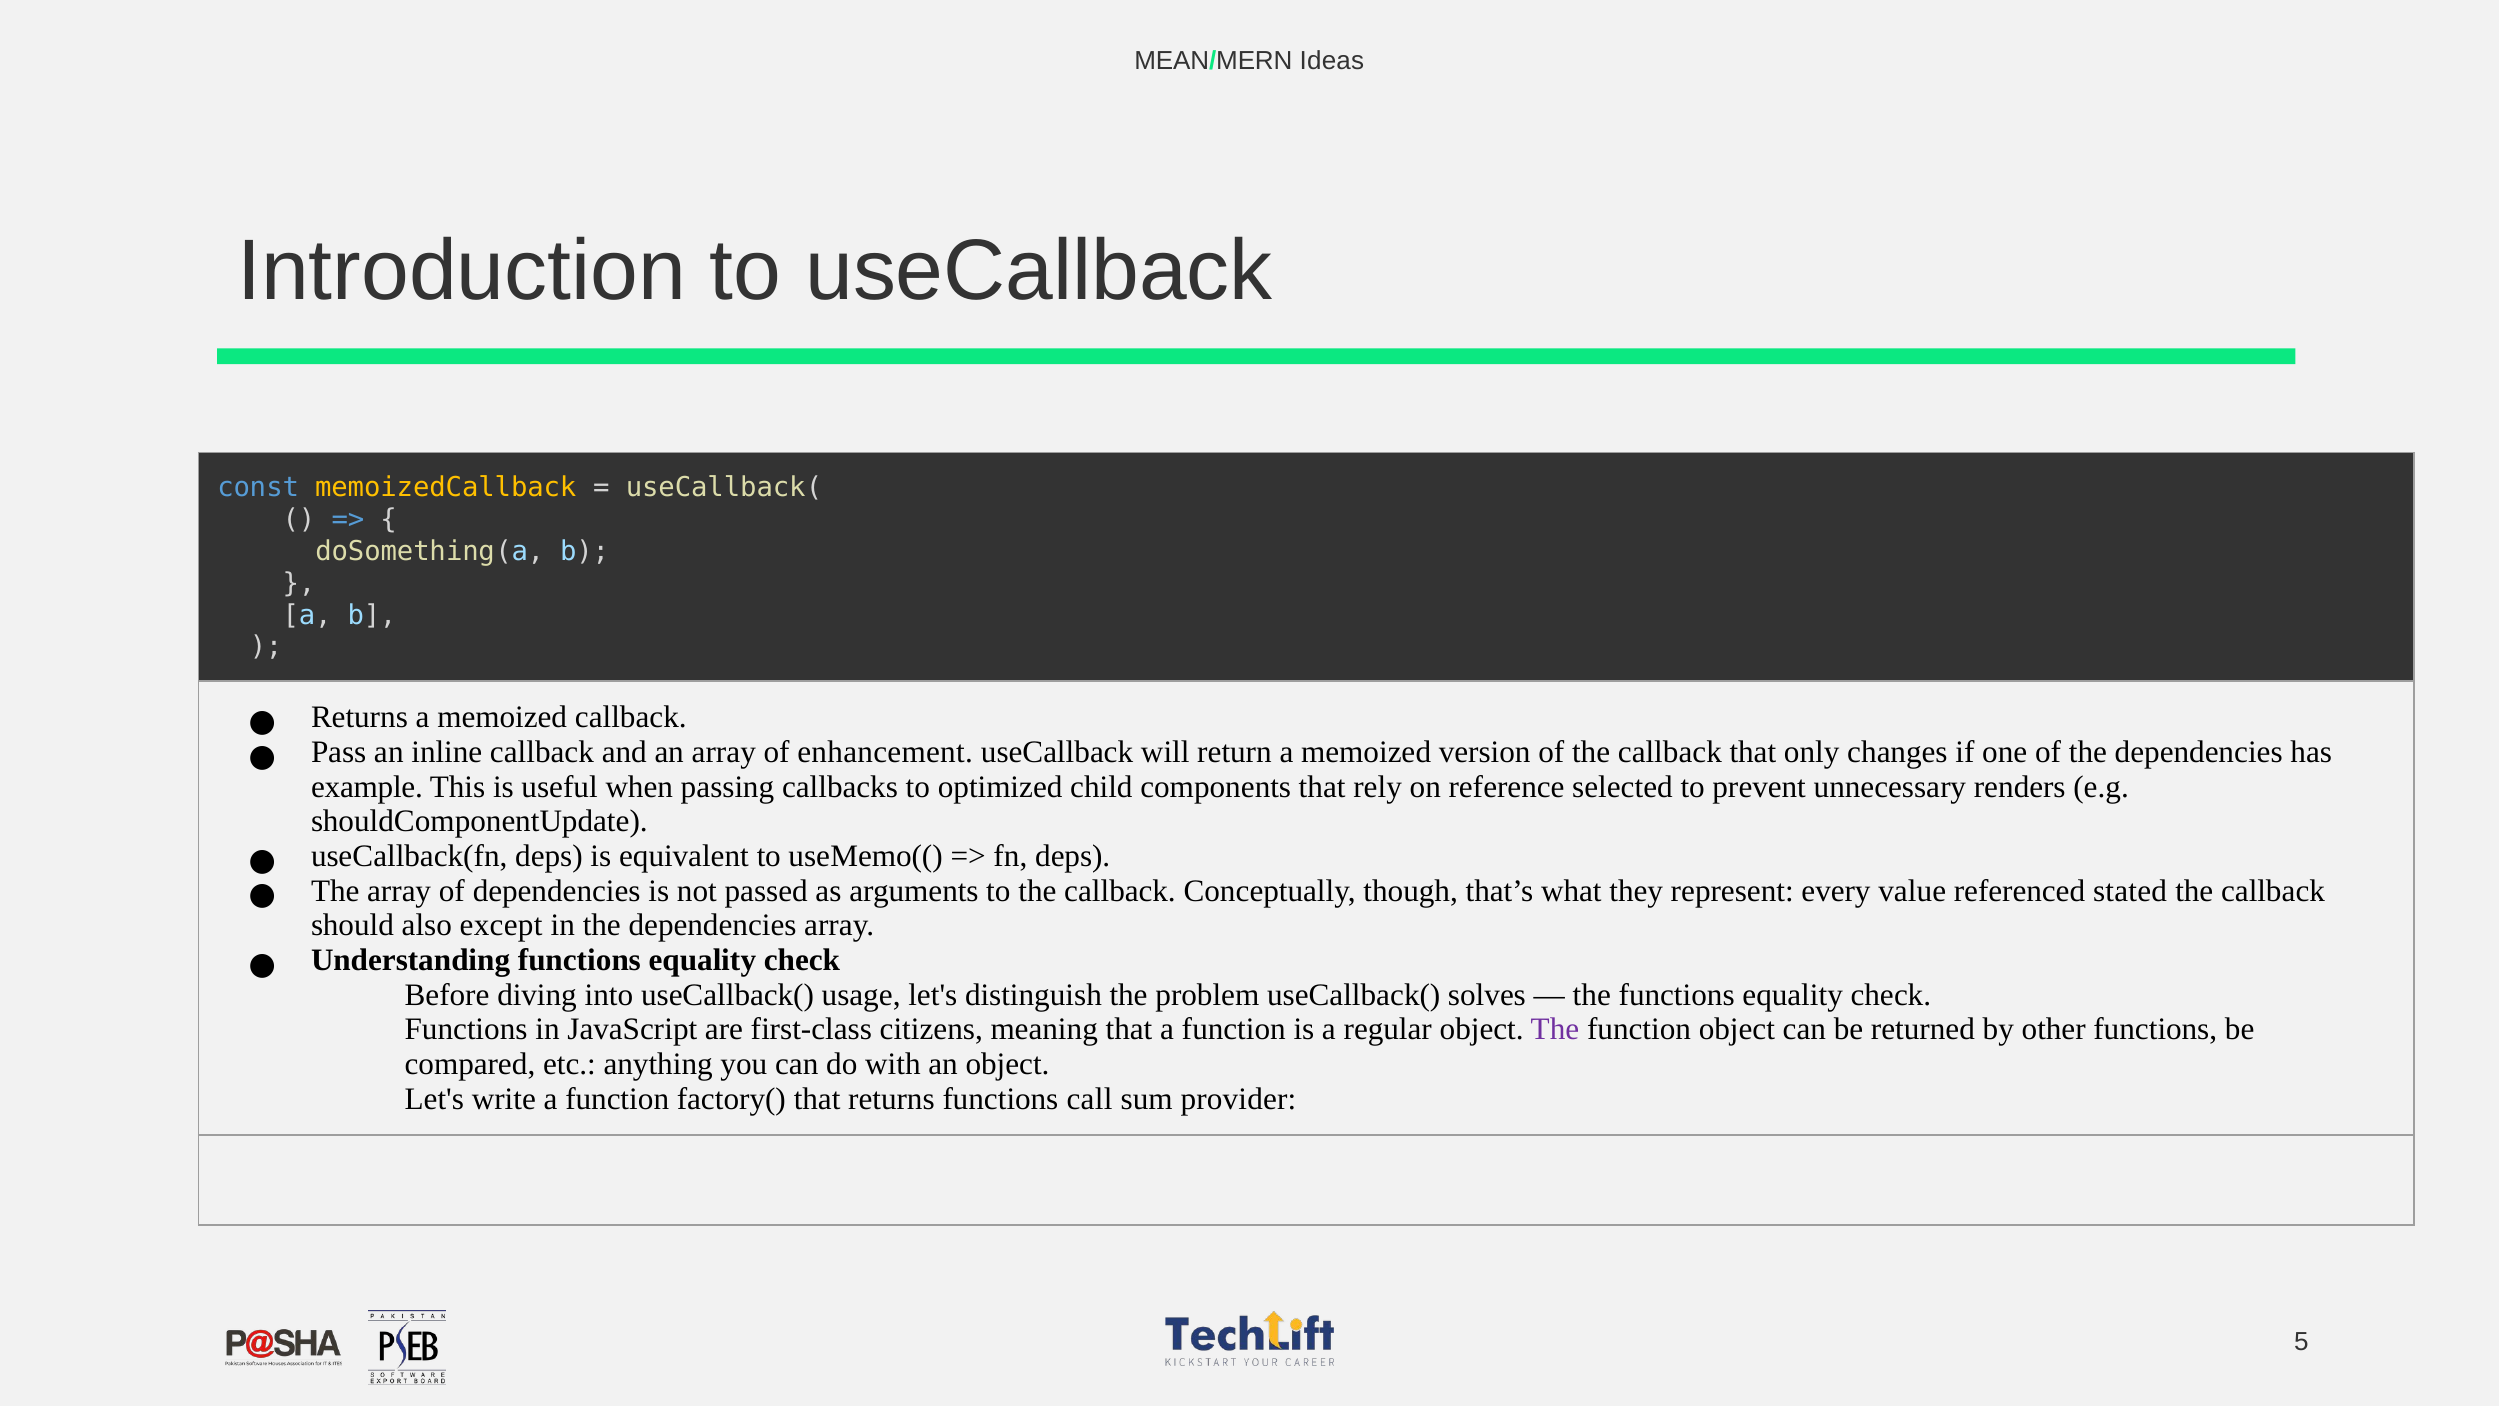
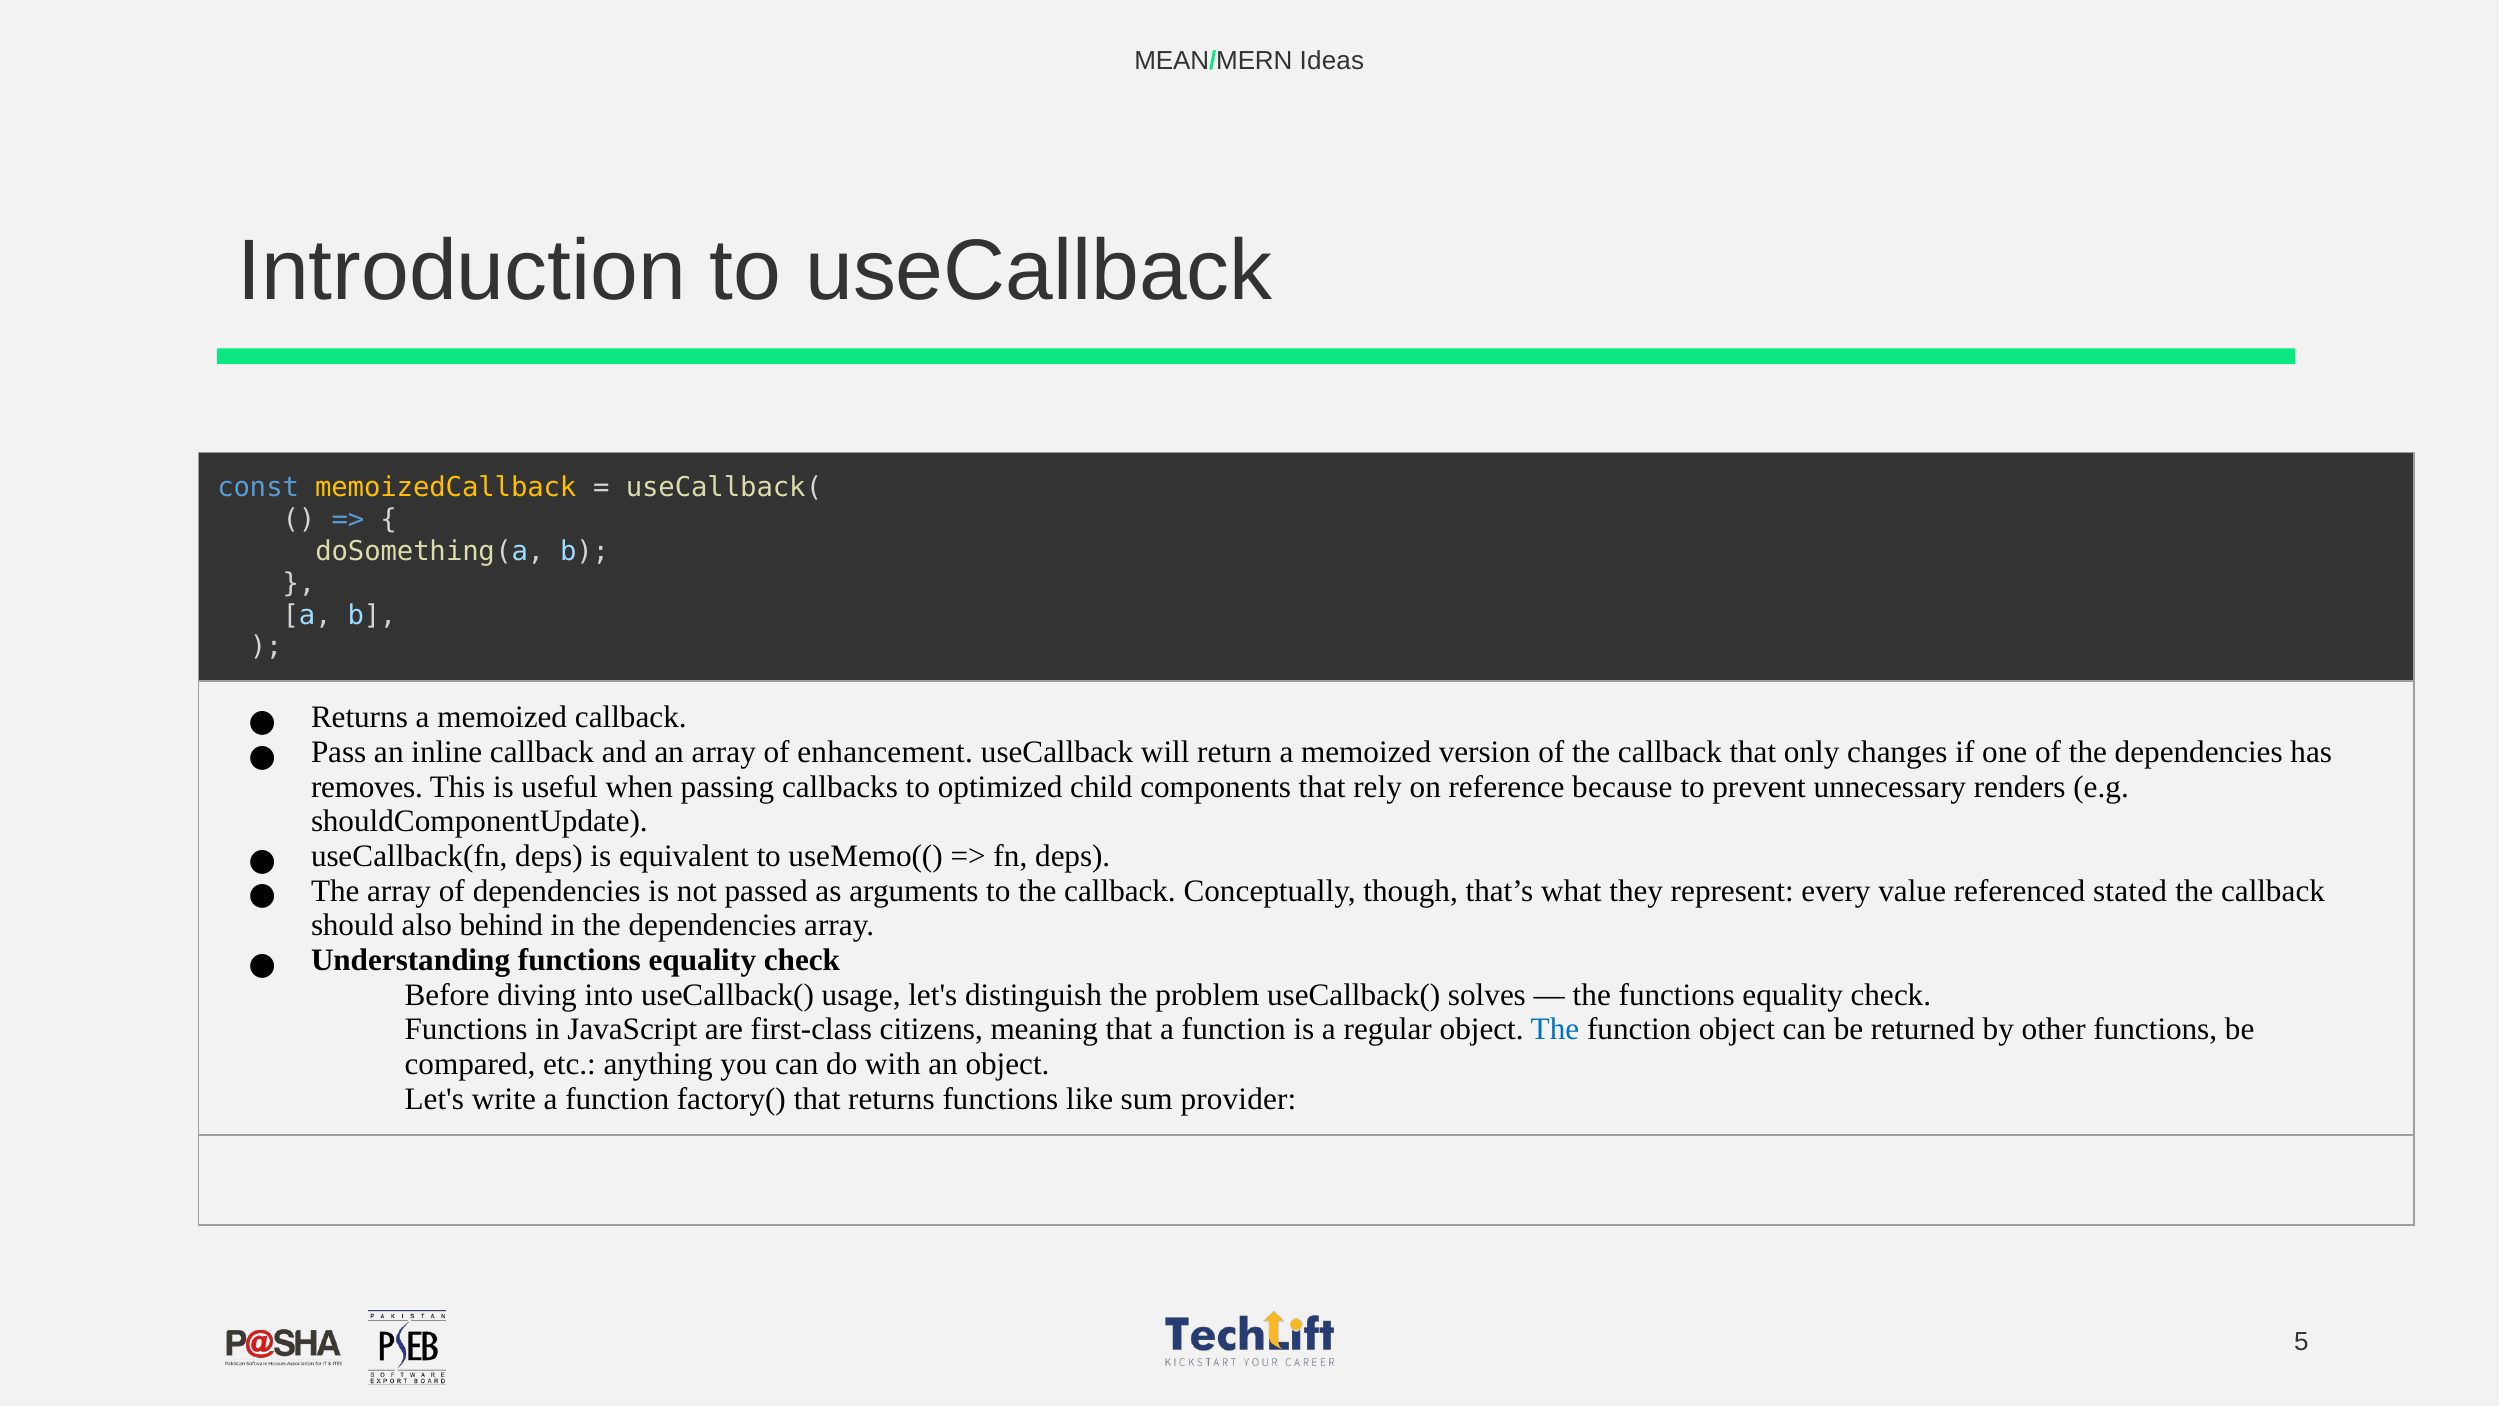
example: example -> removes
selected: selected -> because
except: except -> behind
The at (1555, 1029) colour: purple -> blue
call: call -> like
